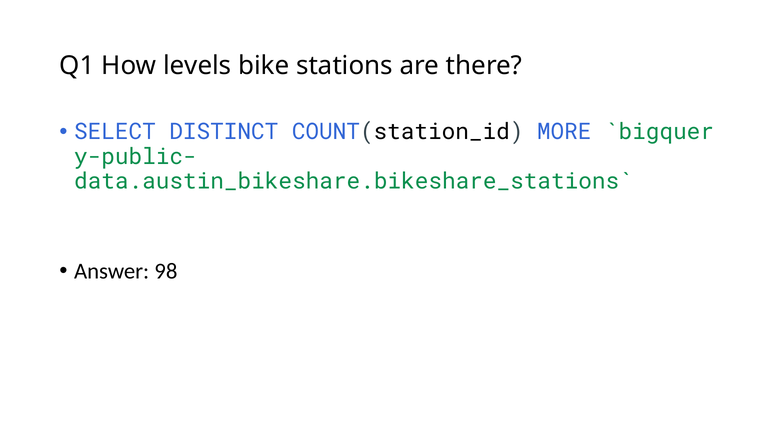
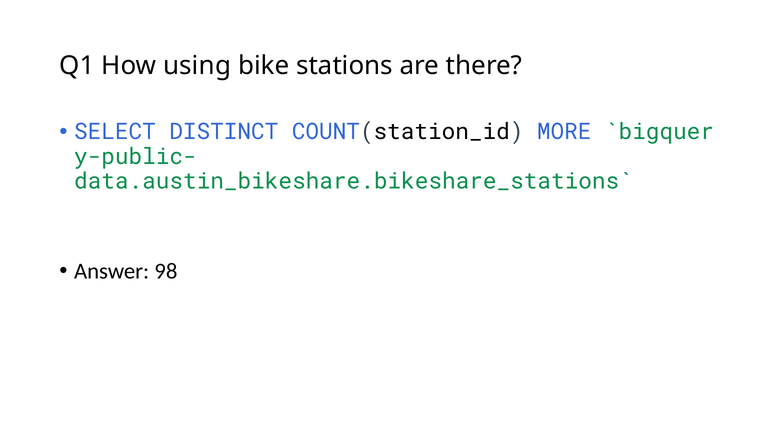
levels: levels -> using
